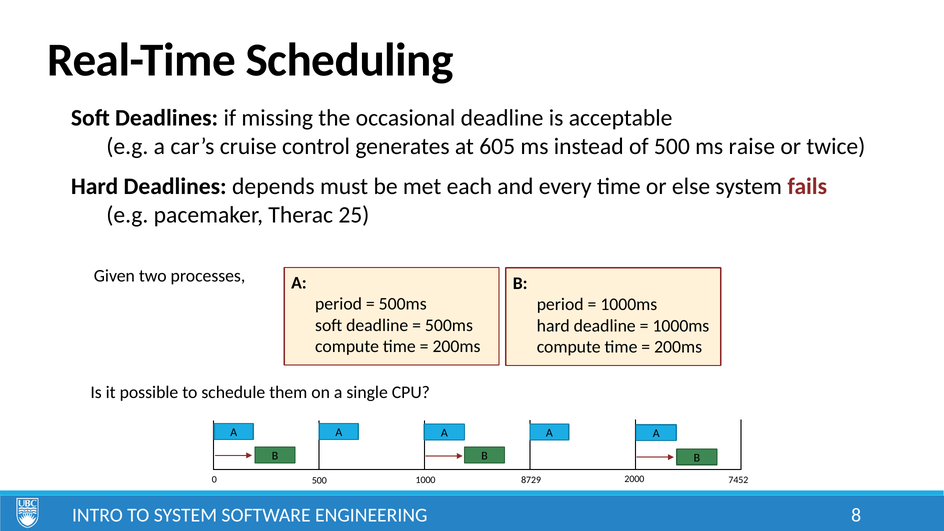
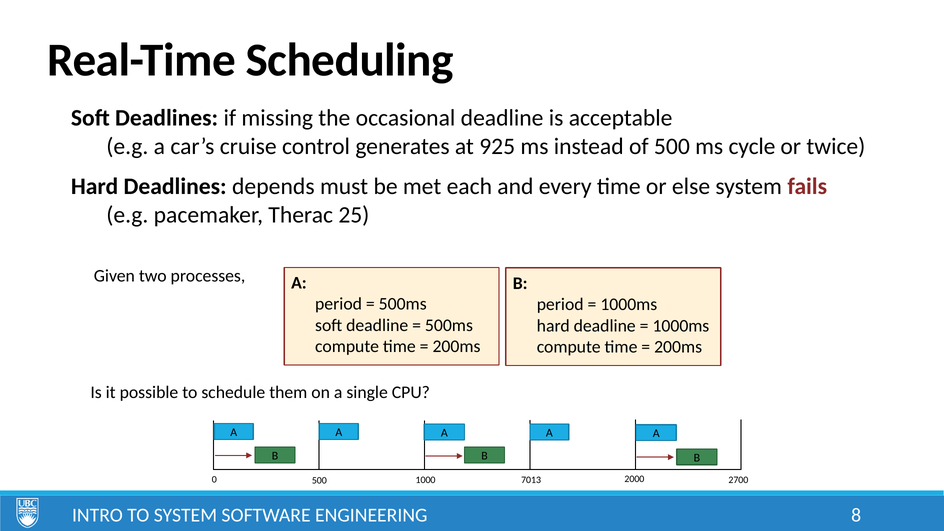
605: 605 -> 925
raise: raise -> cycle
8729: 8729 -> 7013
7452: 7452 -> 2700
